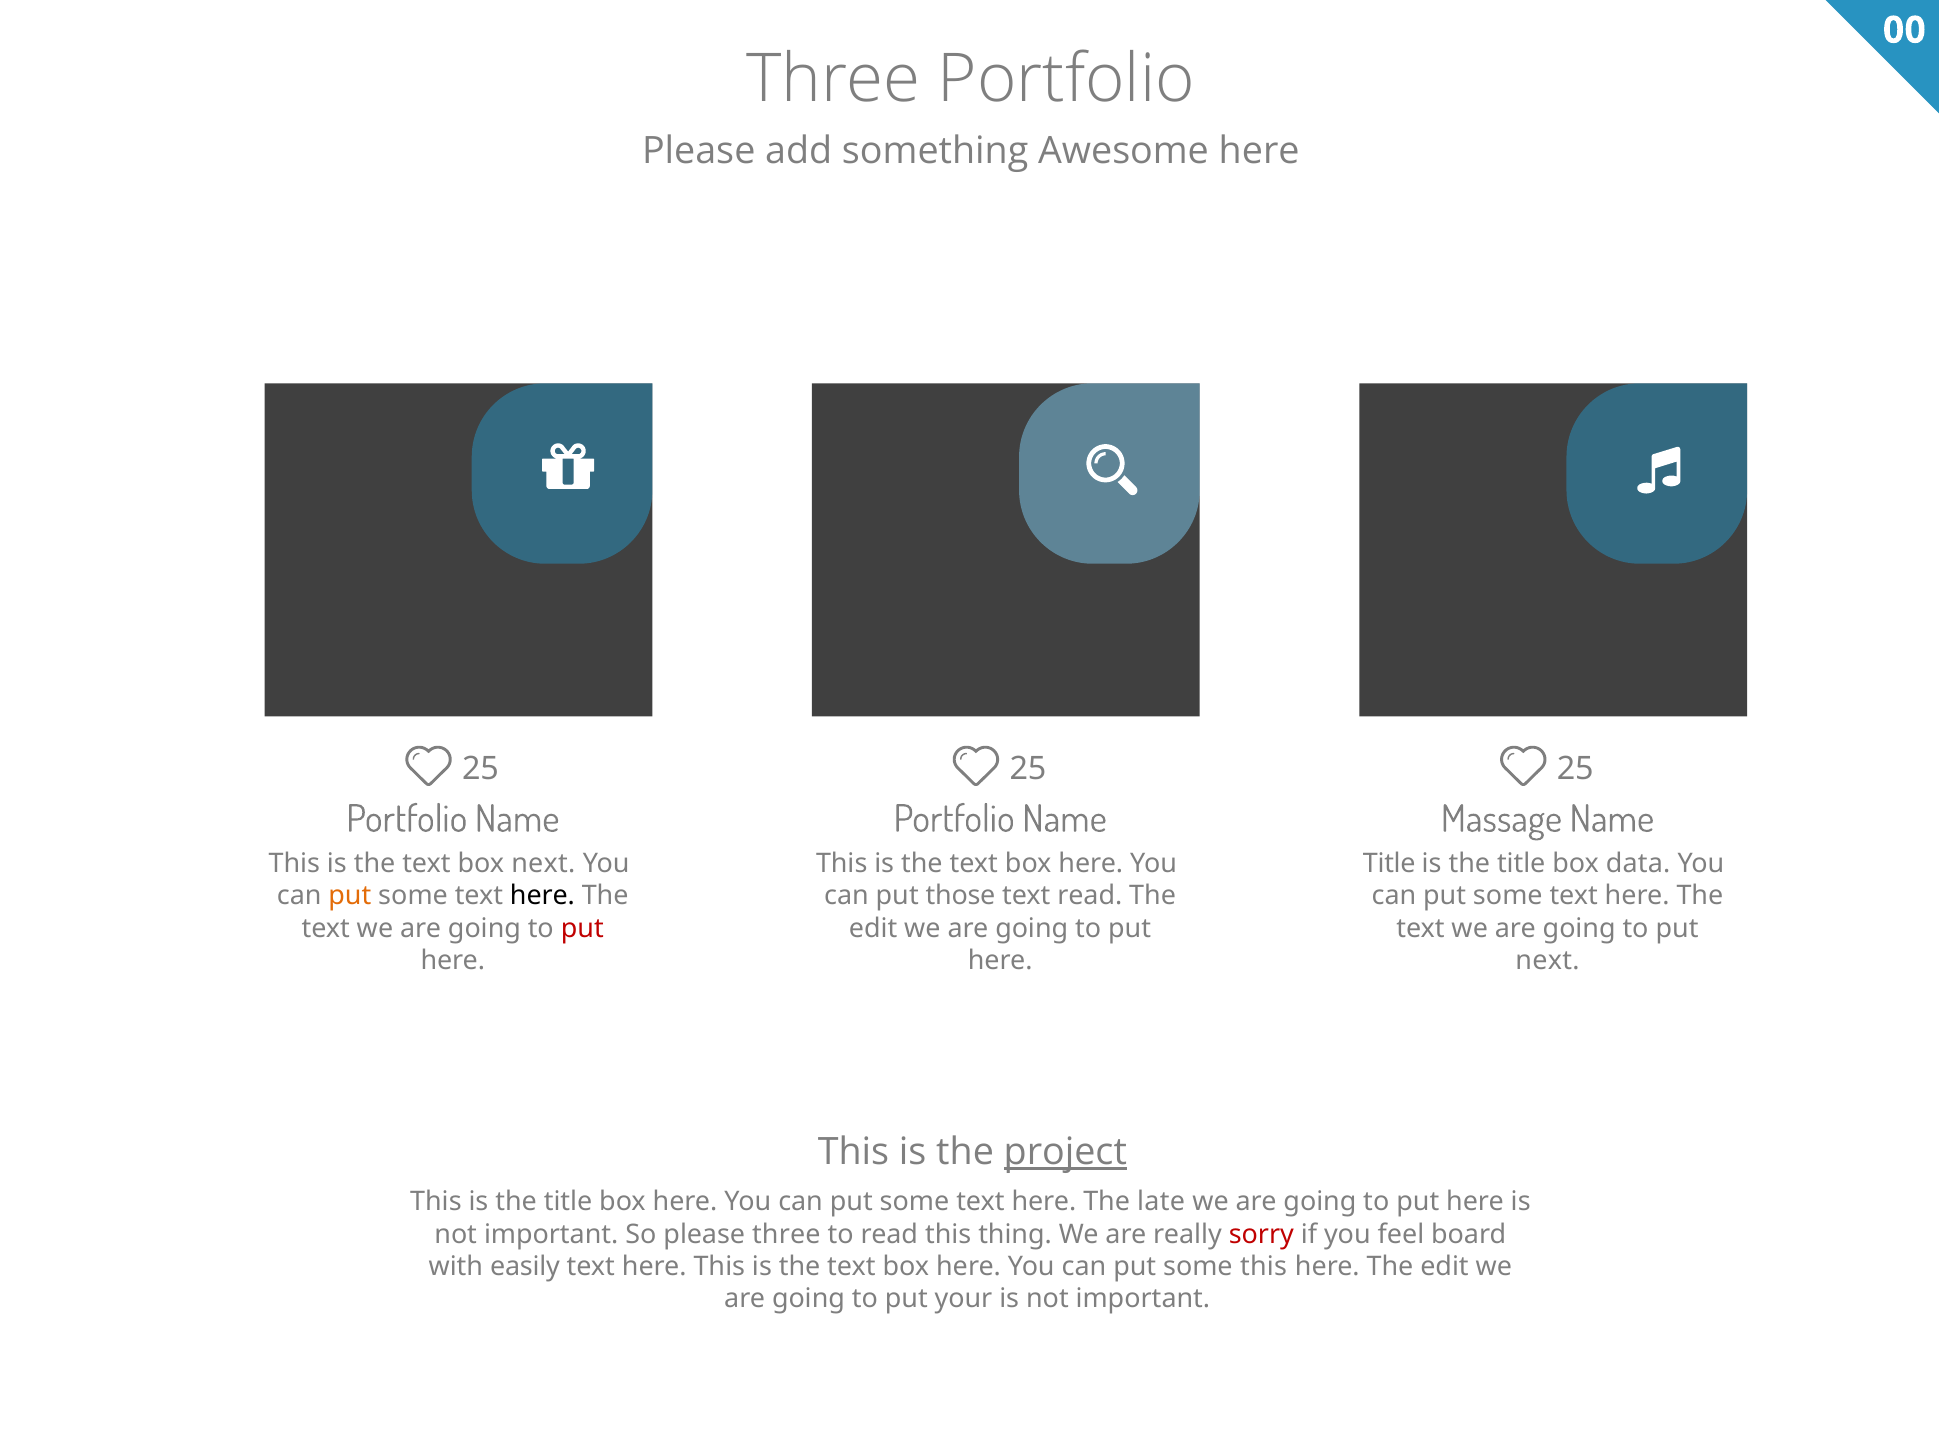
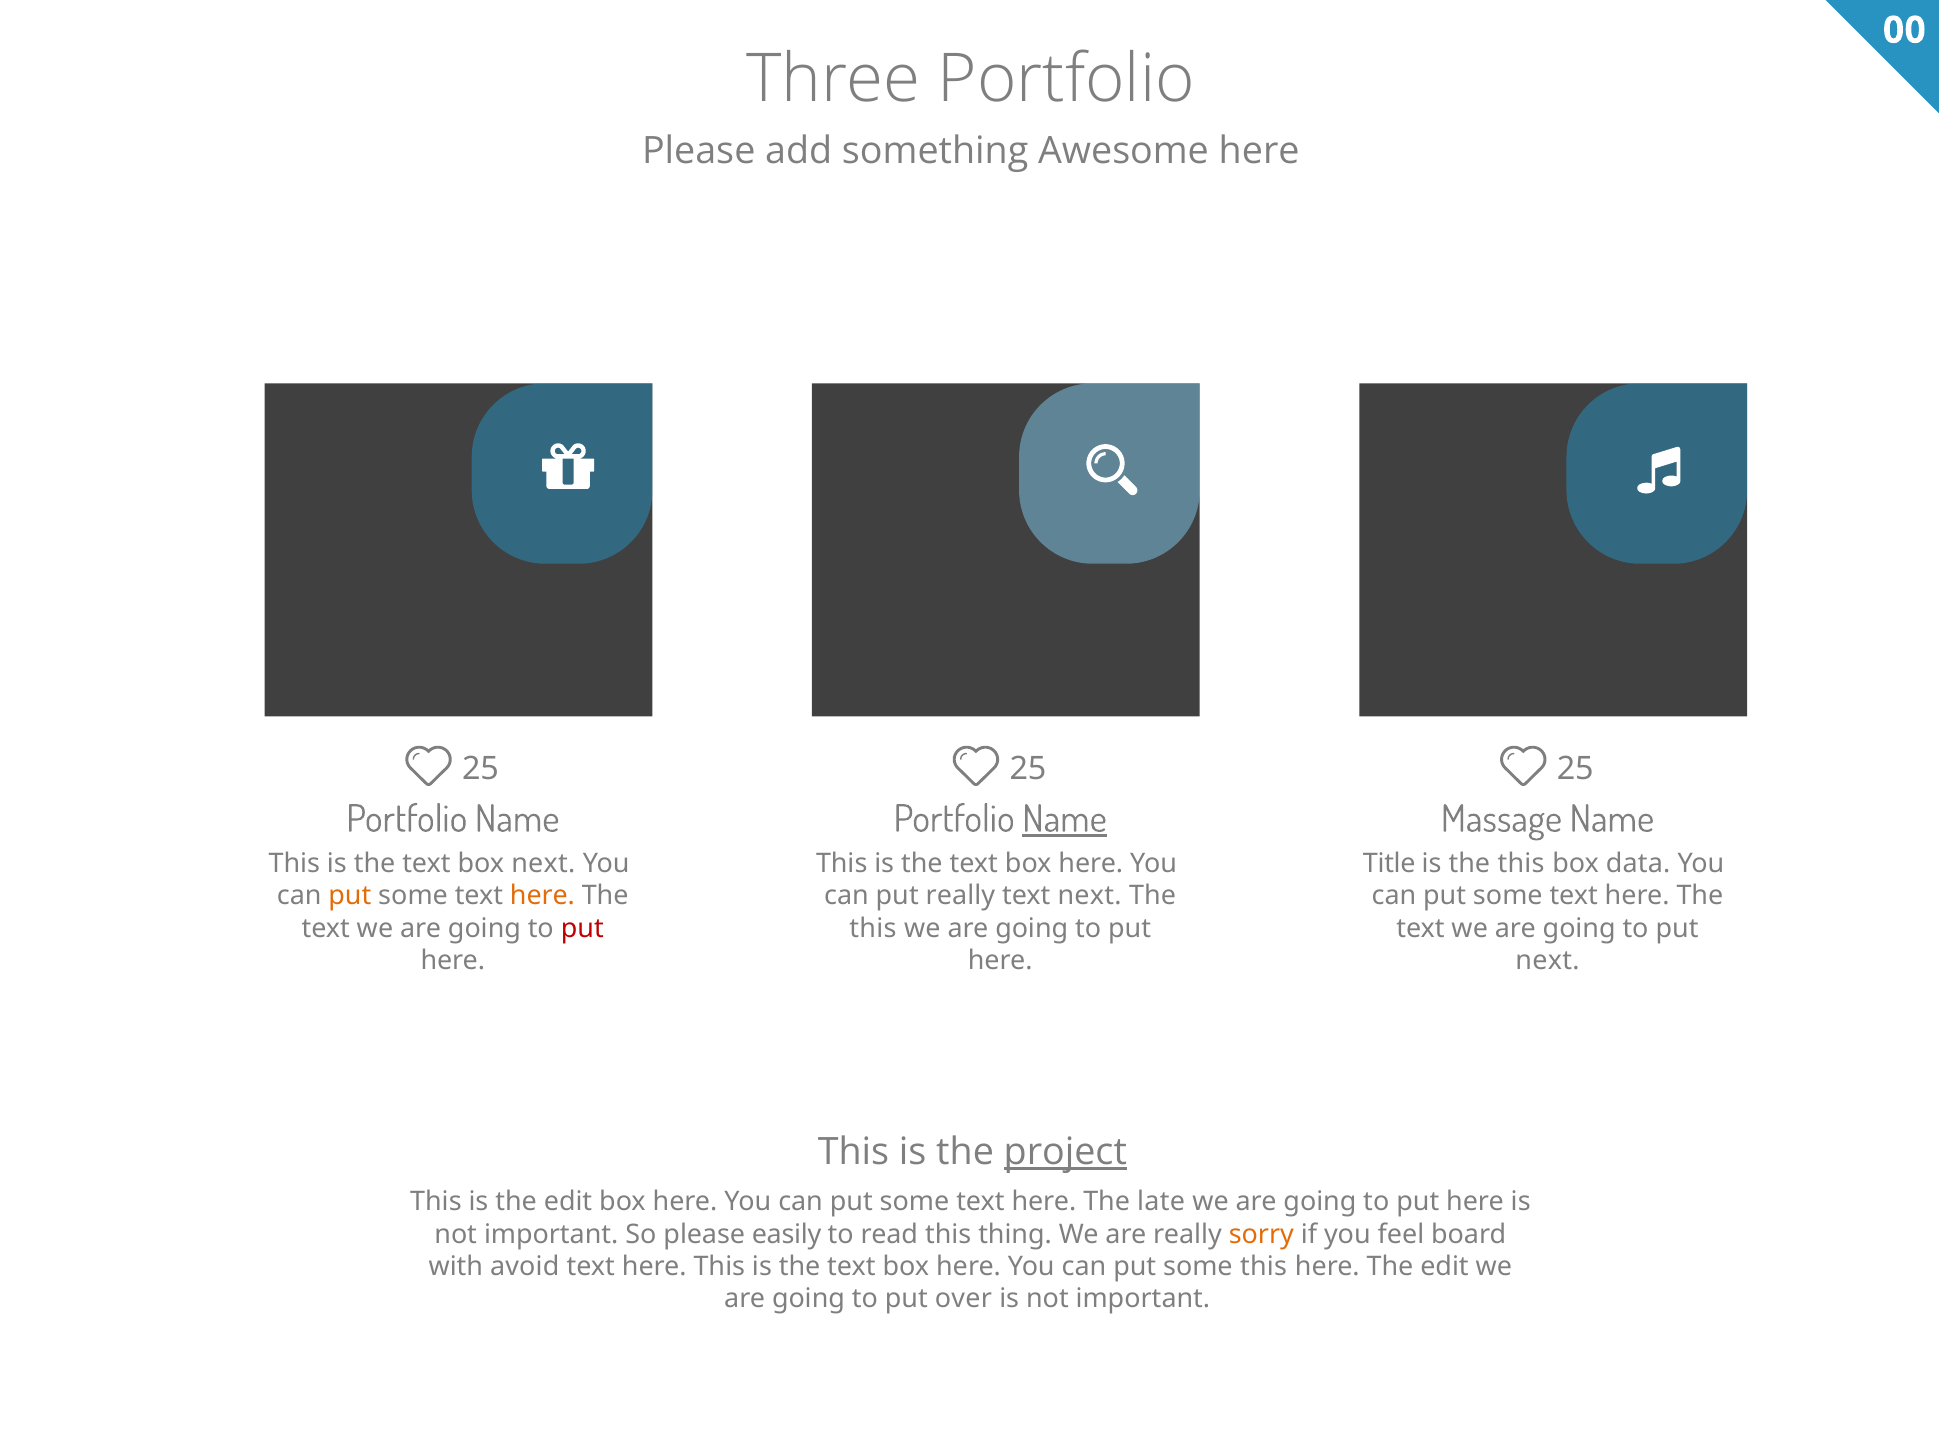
Name at (1065, 819) underline: none -> present
title at (1521, 864): title -> this
here at (542, 896) colour: black -> orange
put those: those -> really
text read: read -> next
edit at (873, 929): edit -> this
This is the title: title -> edit
please three: three -> easily
sorry colour: red -> orange
easily: easily -> avoid
your: your -> over
